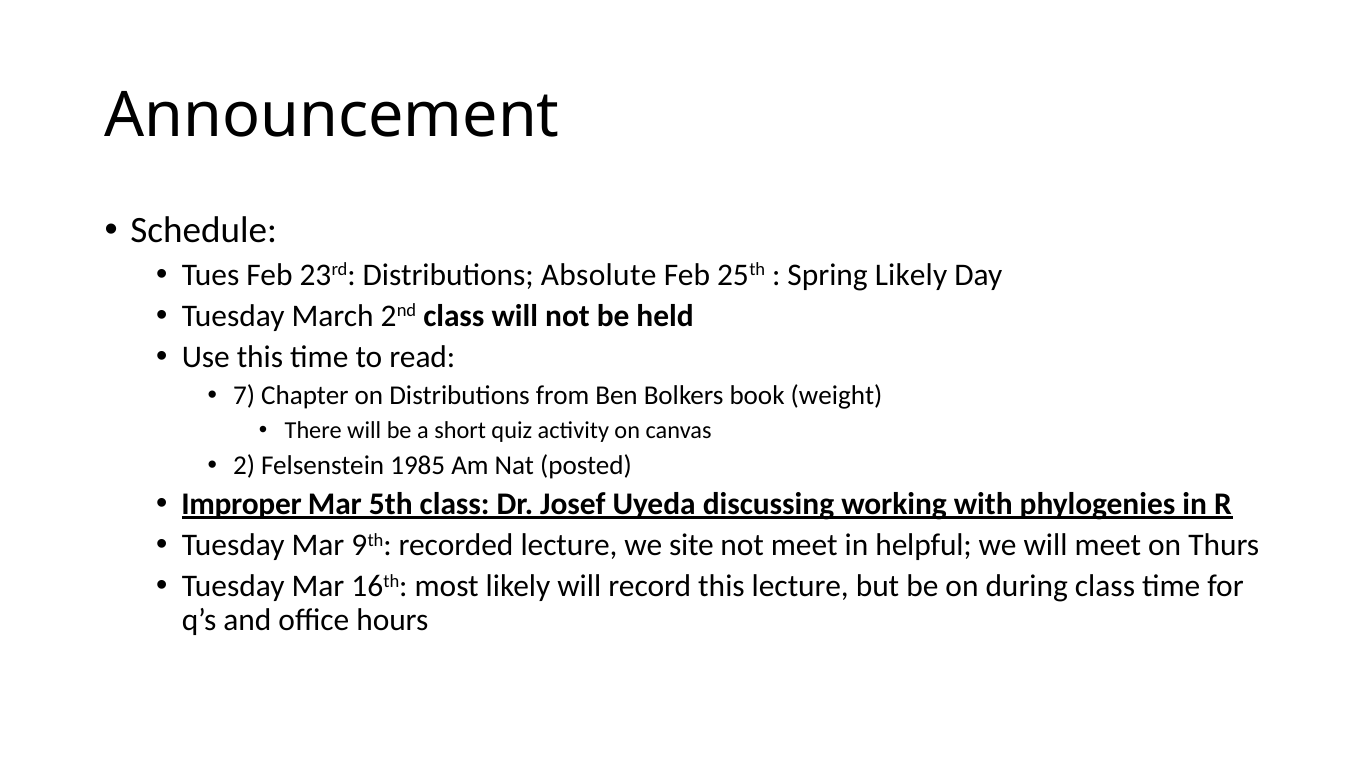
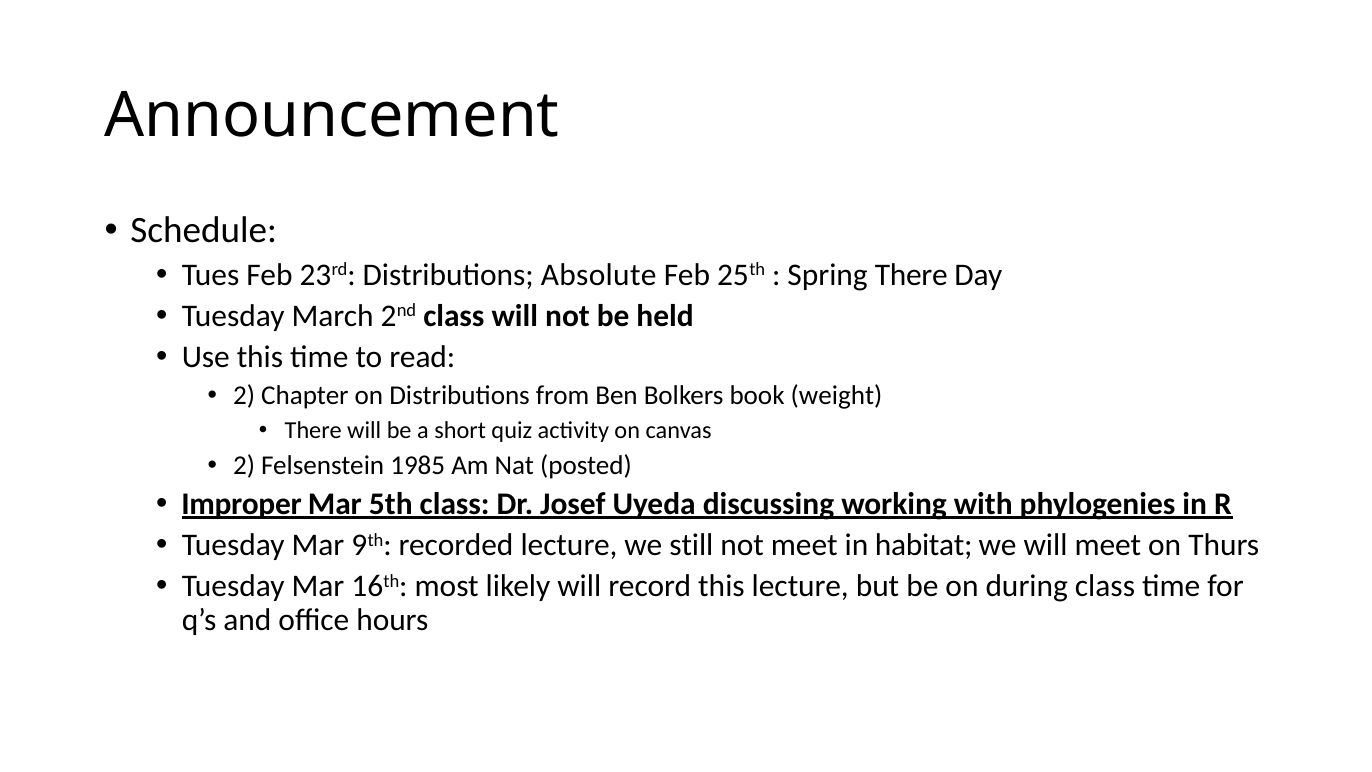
Spring Likely: Likely -> There
7 at (244, 396): 7 -> 2
site: site -> still
helpful: helpful -> habitat
